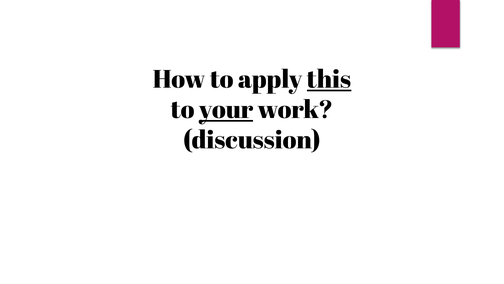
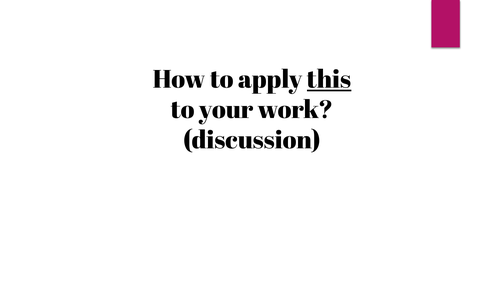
your underline: present -> none
